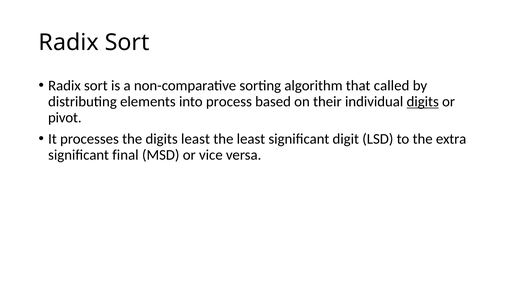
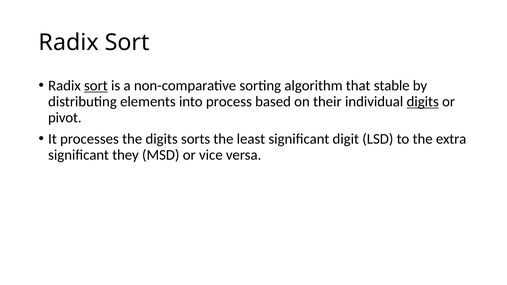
sort at (96, 86) underline: none -> present
called: called -> stable
digits least: least -> sorts
final: final -> they
